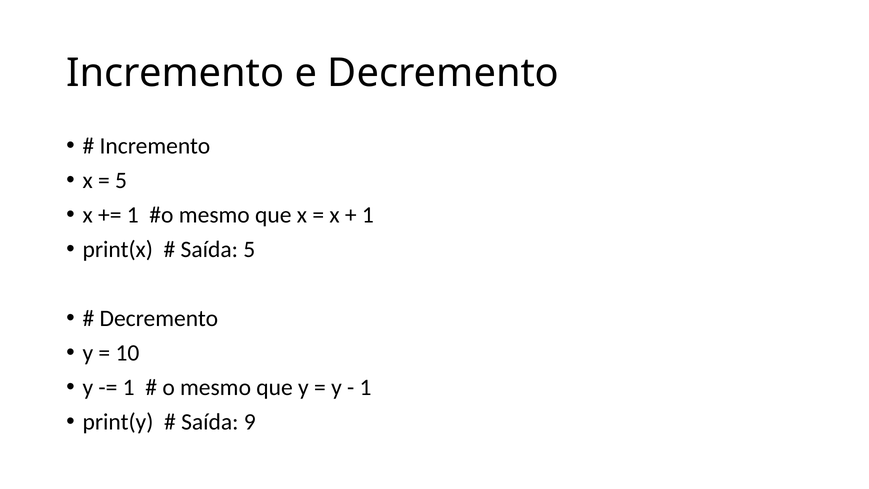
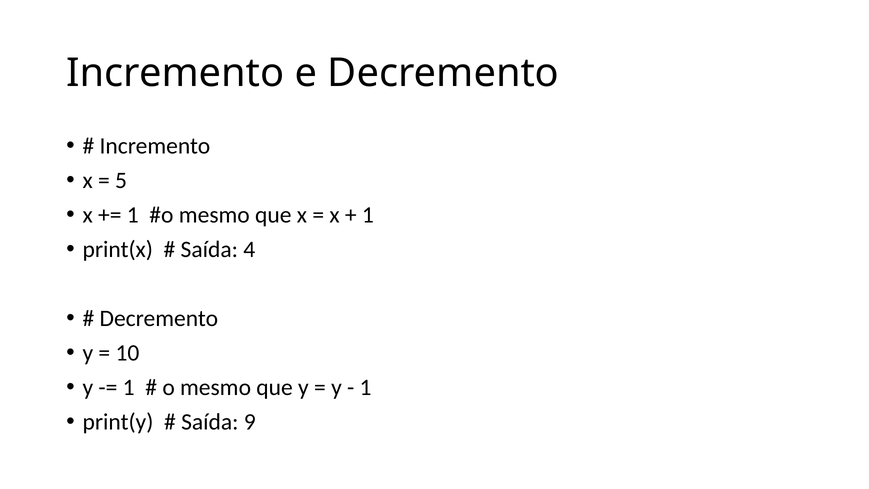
Saída 5: 5 -> 4
